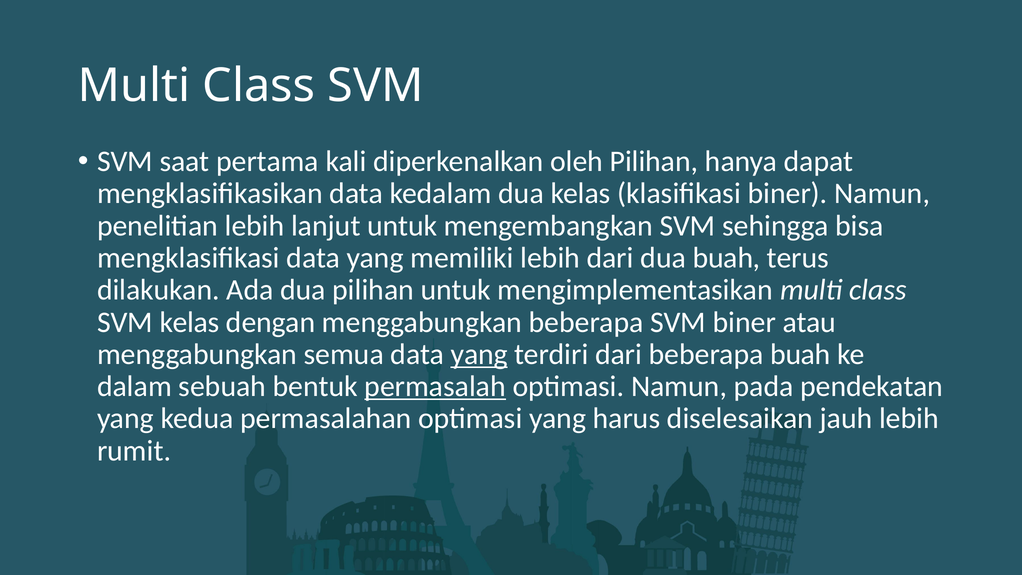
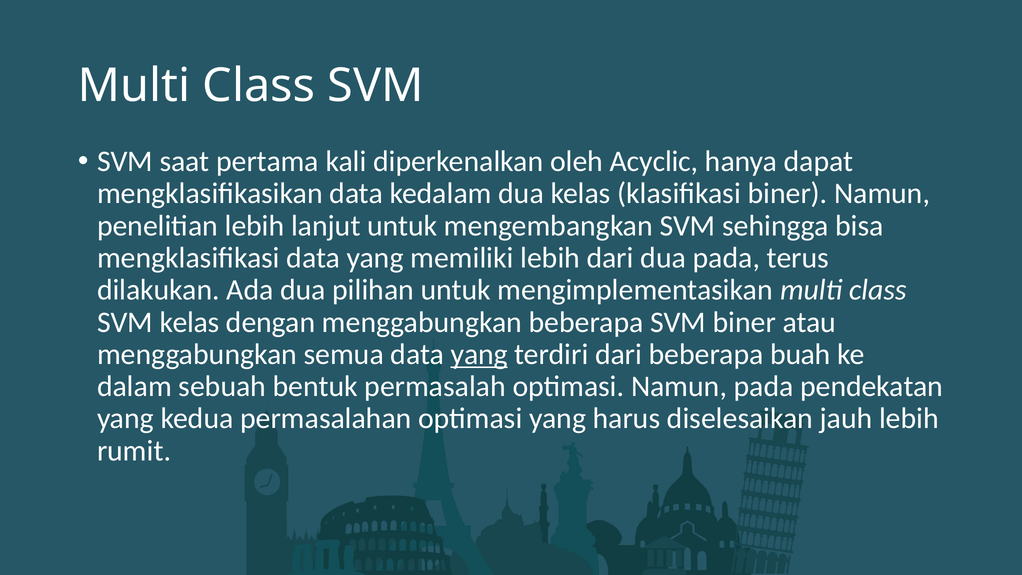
oleh Pilihan: Pilihan -> Acyclic
dua buah: buah -> pada
permasalah underline: present -> none
